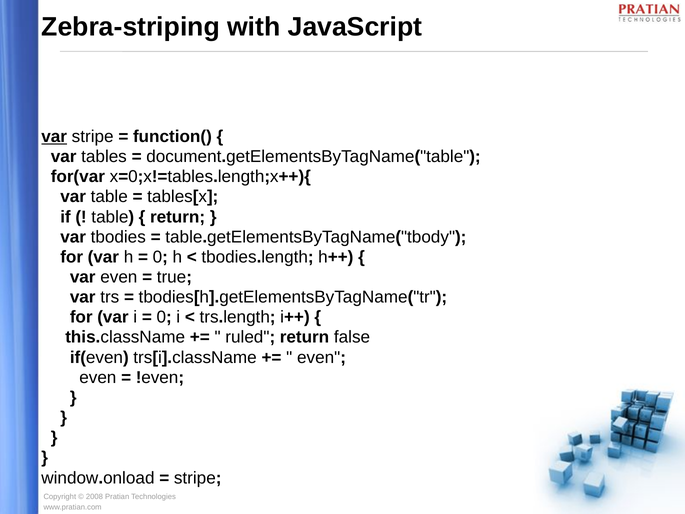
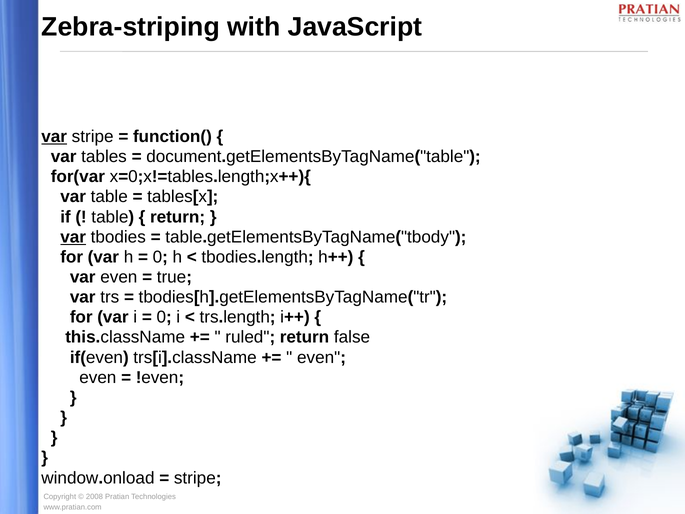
var at (73, 237) underline: none -> present
